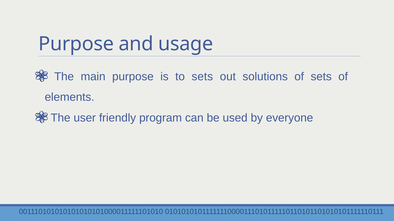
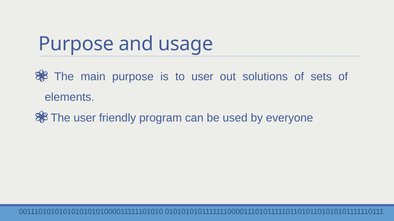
to sets: sets -> user
